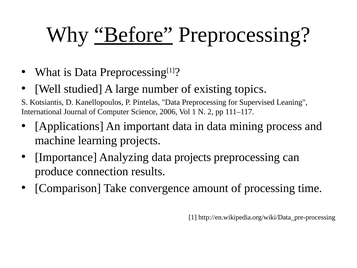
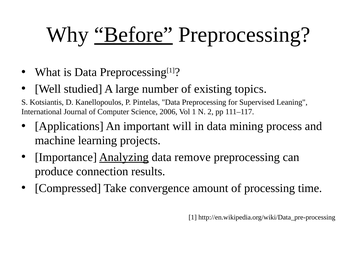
important data: data -> will
Analyzing underline: none -> present
data projects: projects -> remove
Comparison: Comparison -> Compressed
